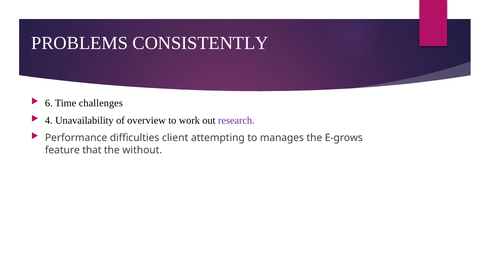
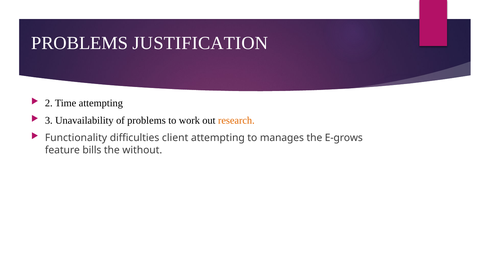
CONSISTENTLY: CONSISTENTLY -> JUSTIFICATION
6: 6 -> 2
Time challenges: challenges -> attempting
4: 4 -> 3
of overview: overview -> problems
research colour: purple -> orange
Performance: Performance -> Functionality
that: that -> bills
